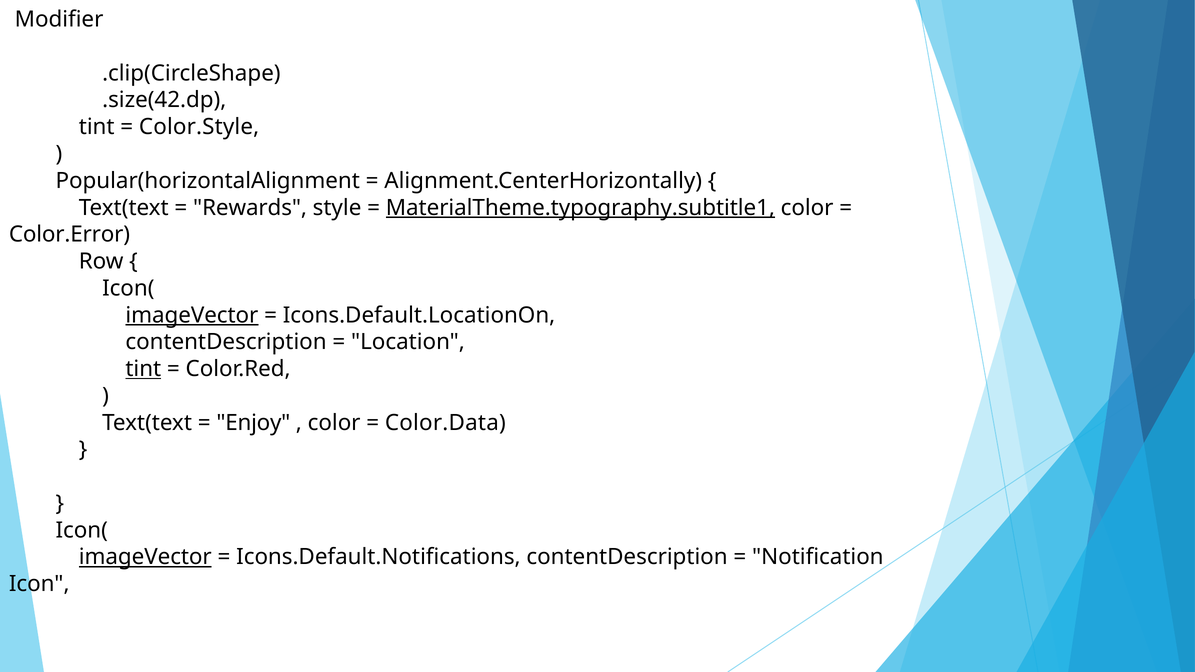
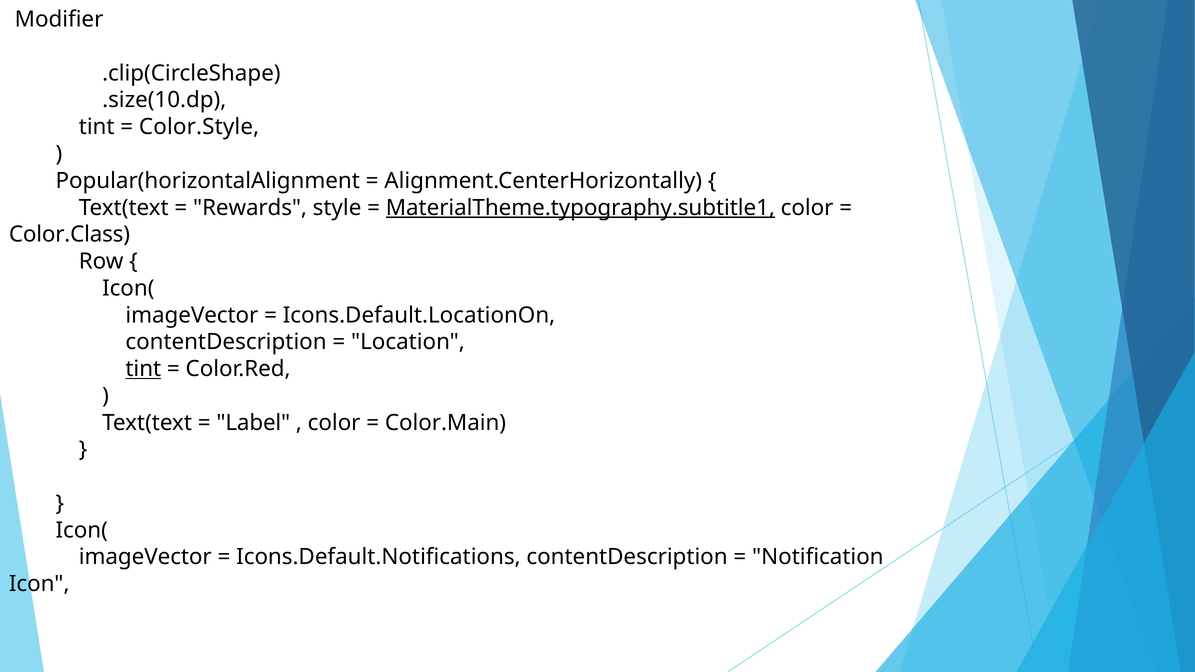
.size(42.dp: .size(42.dp -> .size(10.dp
Color.Error: Color.Error -> Color.Class
imageVector at (192, 315) underline: present -> none
Enjoy: Enjoy -> Label
Color.Data: Color.Data -> Color.Main
imageVector at (145, 557) underline: present -> none
